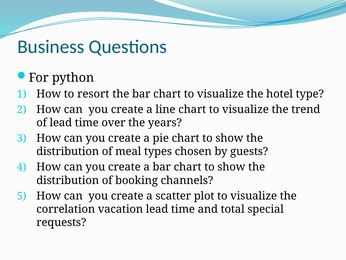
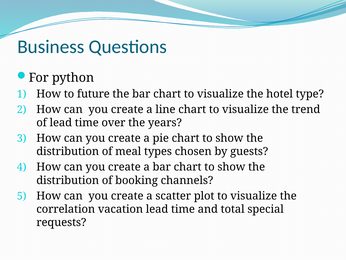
resort: resort -> future
